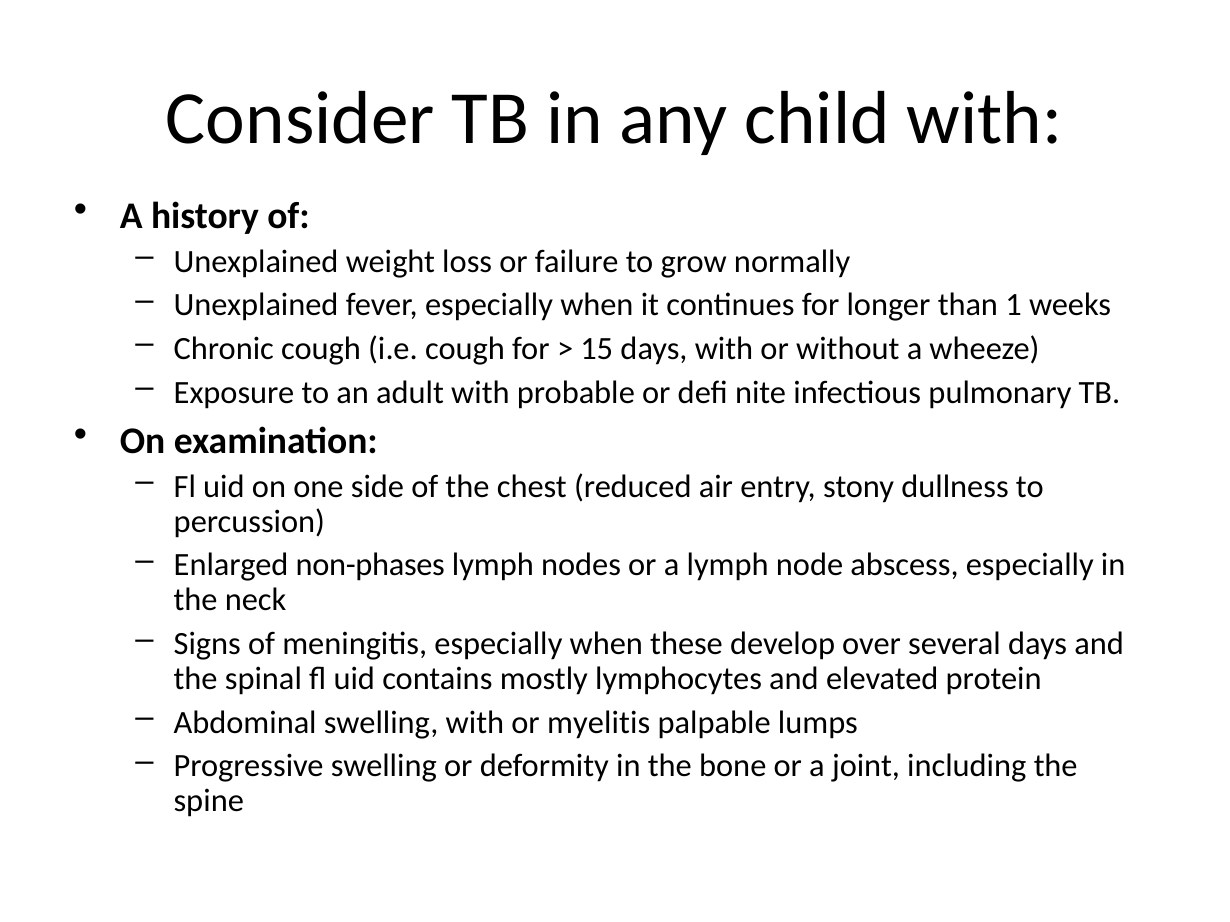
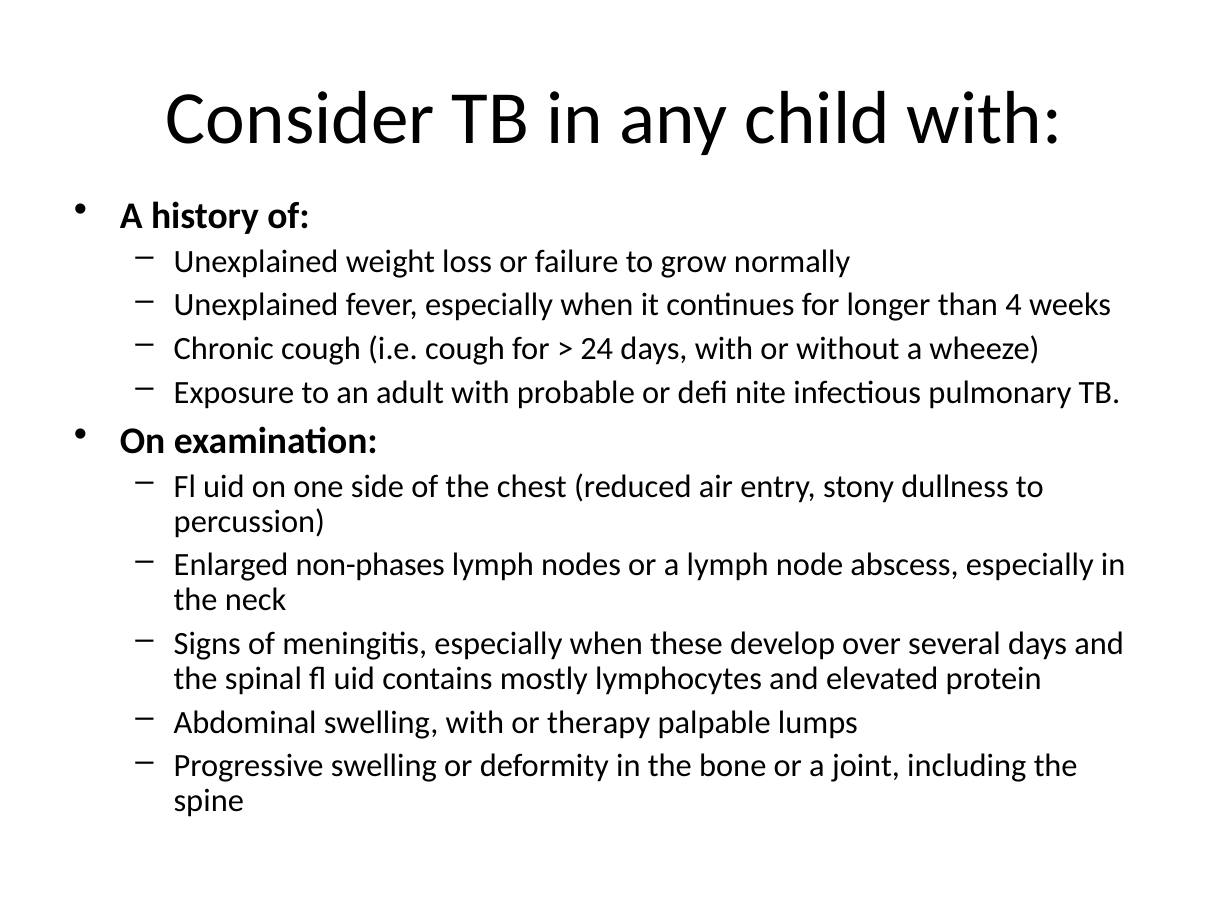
1: 1 -> 4
15: 15 -> 24
myelitis: myelitis -> therapy
